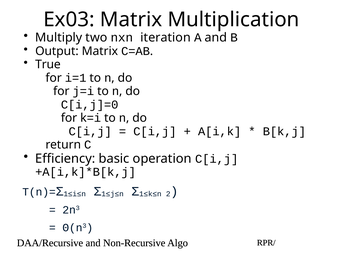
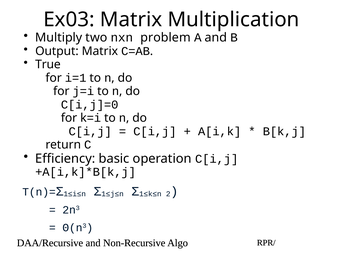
iteration: iteration -> problem
